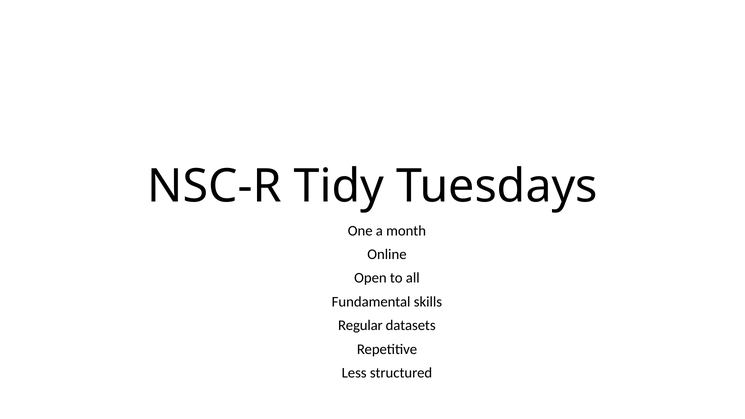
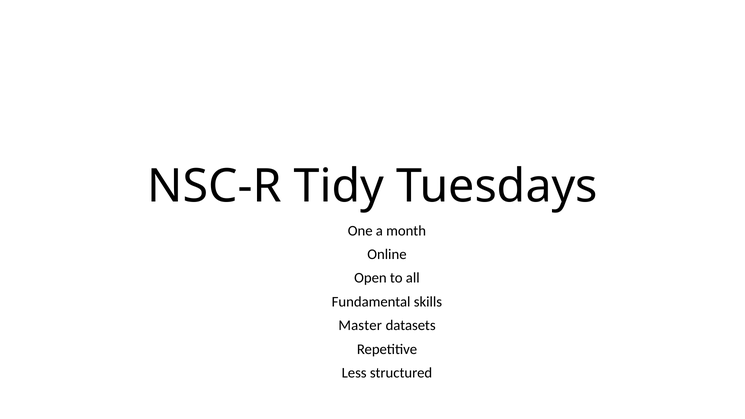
Regular: Regular -> Master
